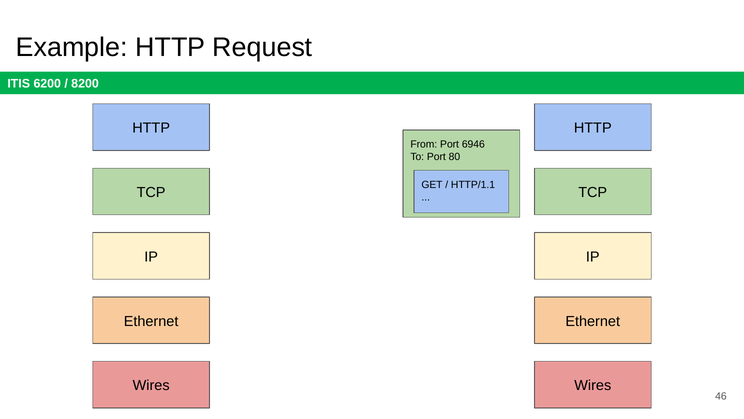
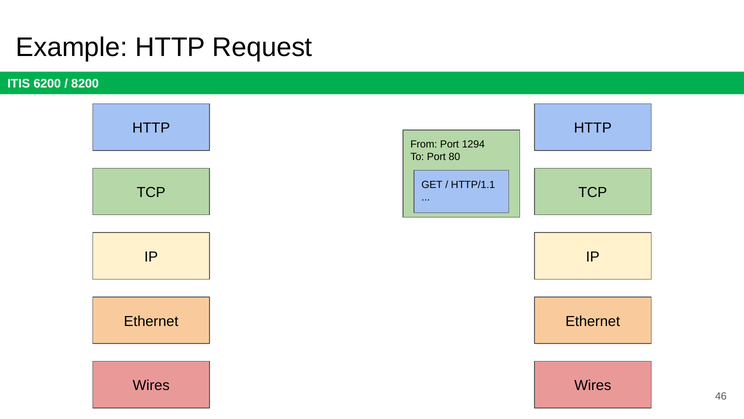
6946: 6946 -> 1294
